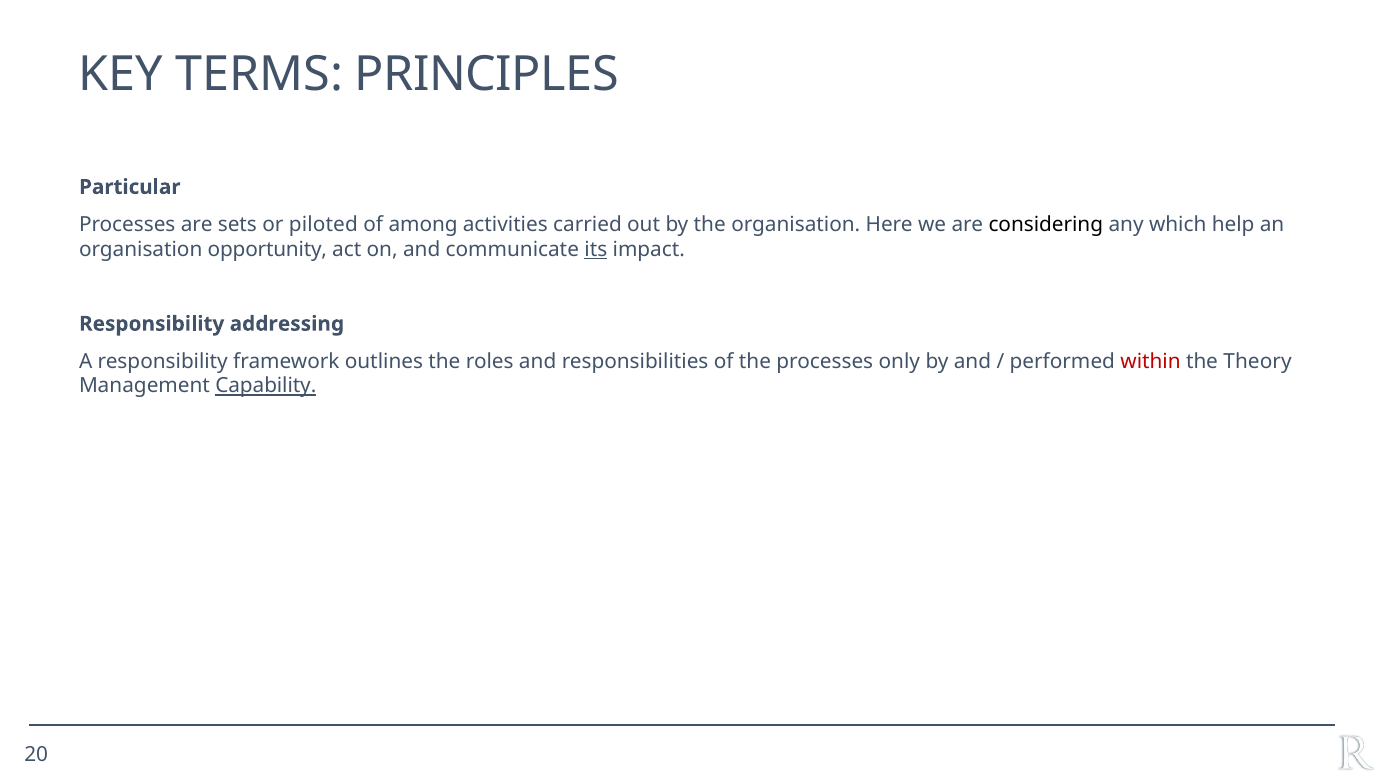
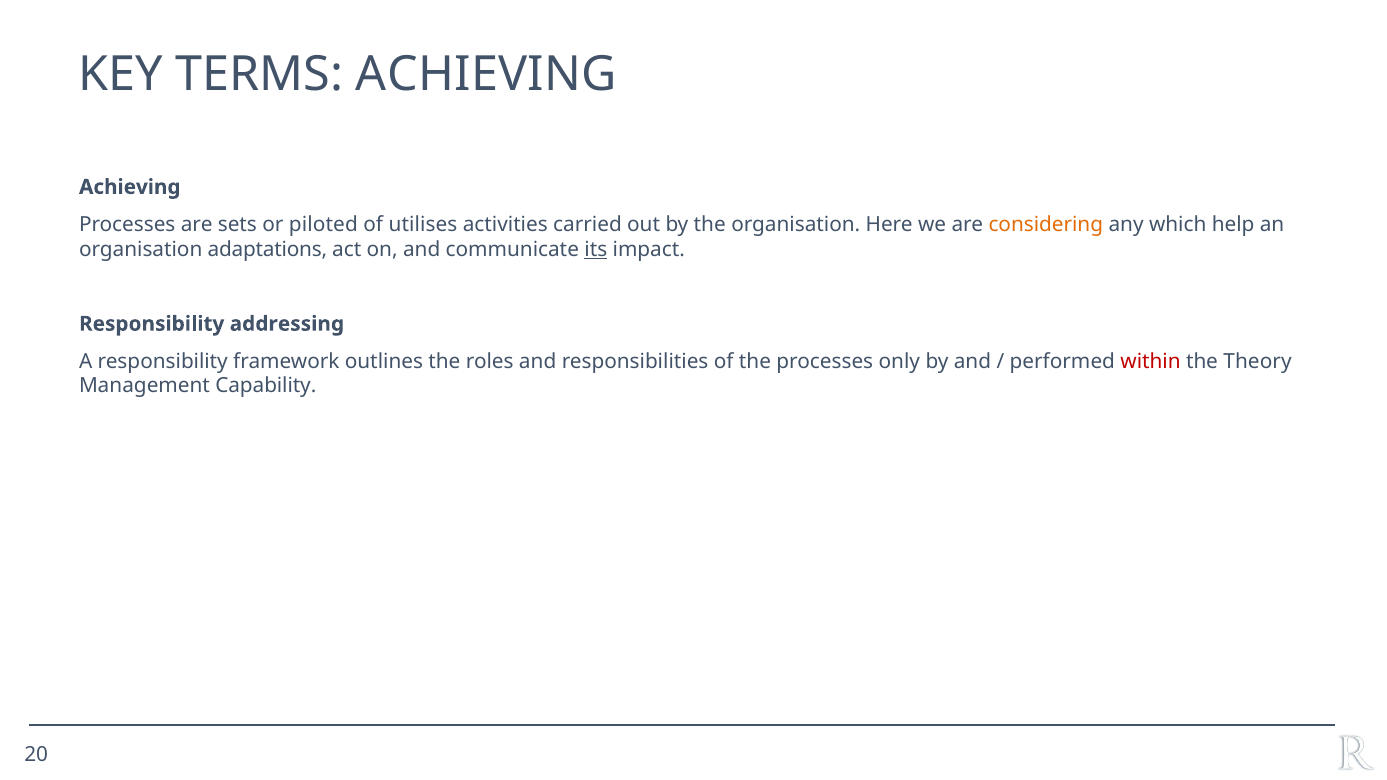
TERMS PRINCIPLES: PRINCIPLES -> ACHIEVING
Particular at (130, 187): Particular -> Achieving
among: among -> utilises
considering colour: black -> orange
opportunity: opportunity -> adaptations
Capability underline: present -> none
